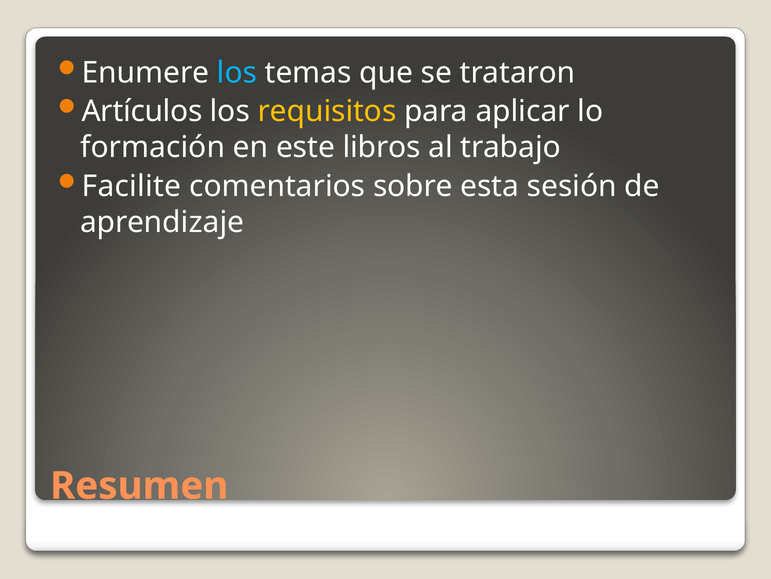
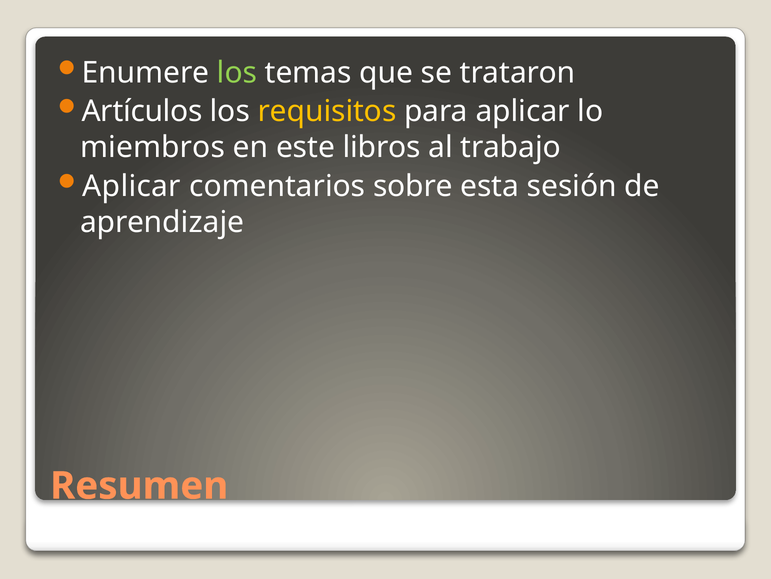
los at (237, 73) colour: light blue -> light green
formación: formación -> miembros
Facilite at (132, 186): Facilite -> Aplicar
